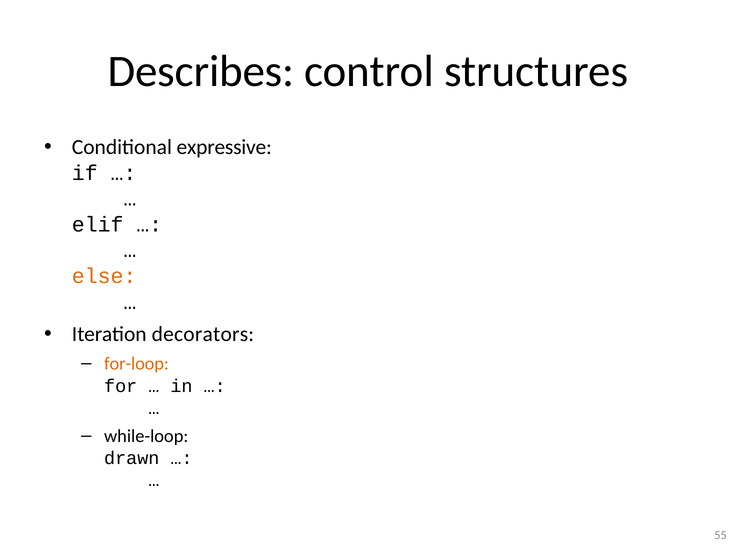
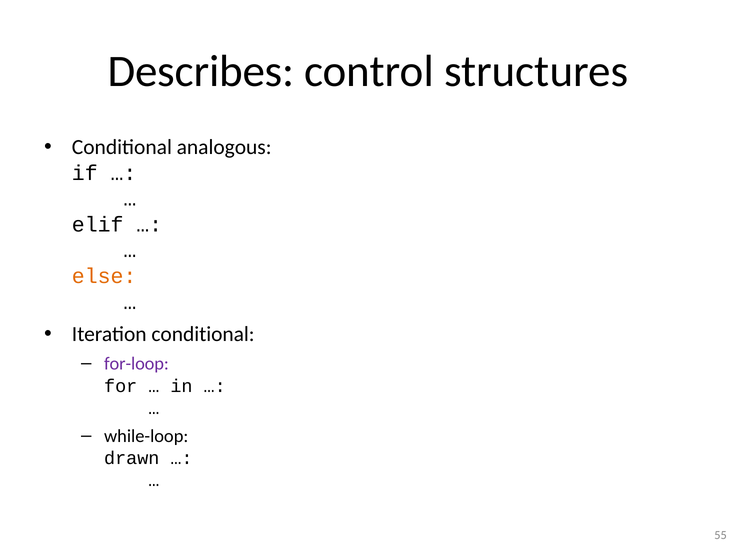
expressive: expressive -> analogous
Iteration decorators: decorators -> conditional
for-loop colour: orange -> purple
